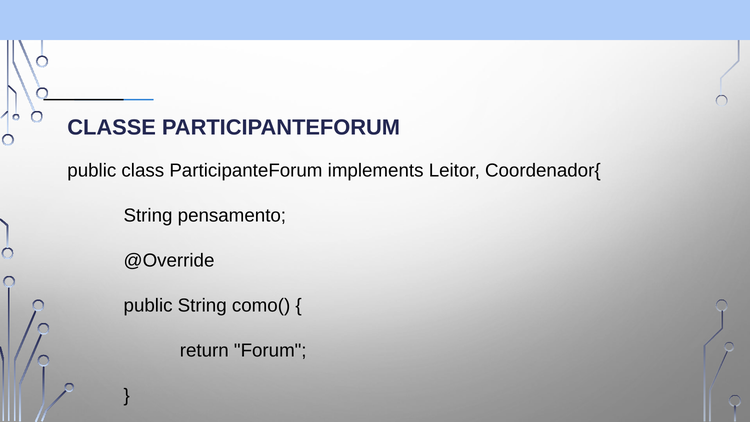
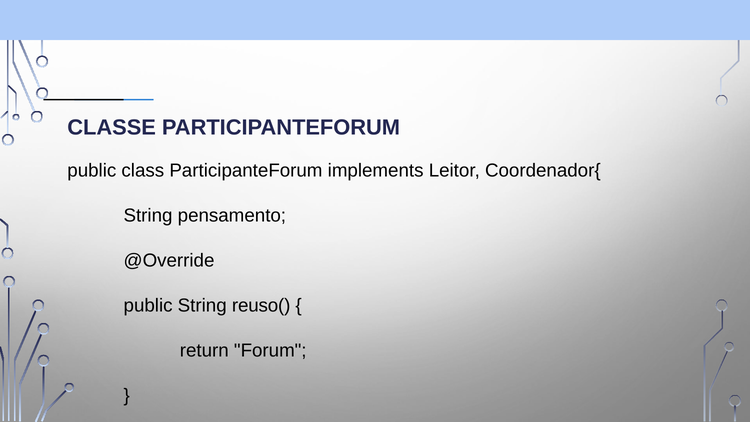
como(: como( -> reuso(
